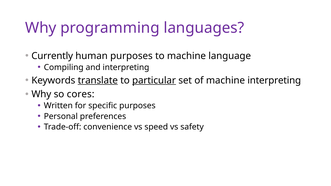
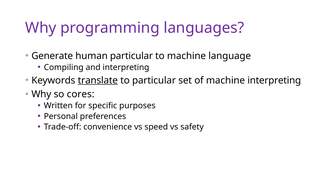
Currently: Currently -> Generate
human purposes: purposes -> particular
particular at (154, 80) underline: present -> none
